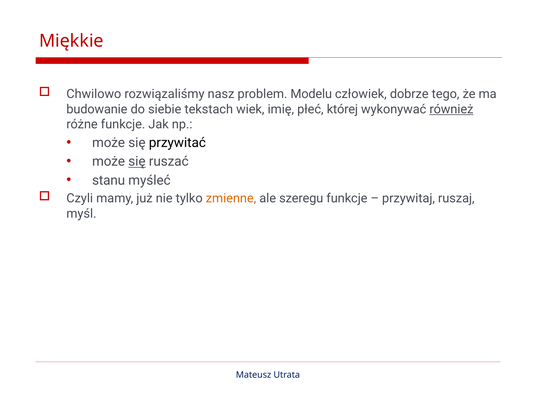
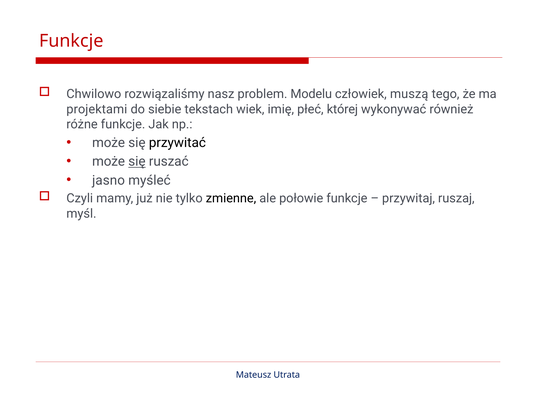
Miękkie at (71, 41): Miękkie -> Funkcje
dobrze: dobrze -> muszą
budowanie: budowanie -> projektami
również underline: present -> none
stanu: stanu -> jasno
zmienne colour: orange -> black
szeregu: szeregu -> połowie
